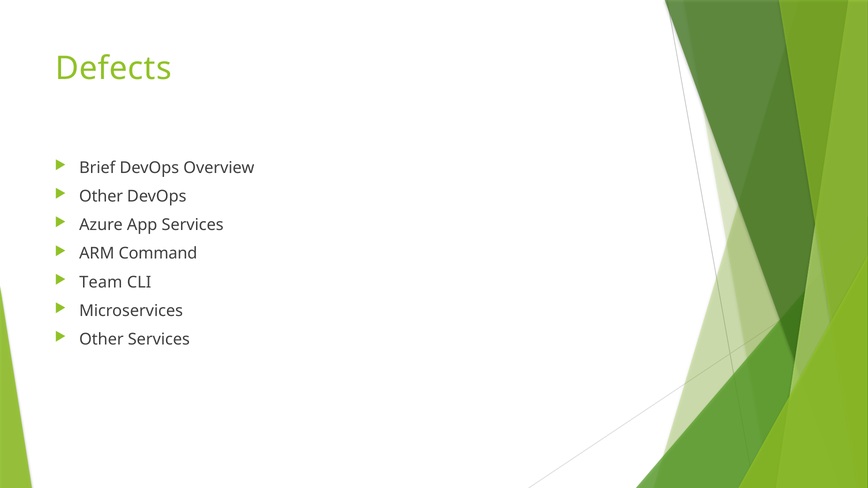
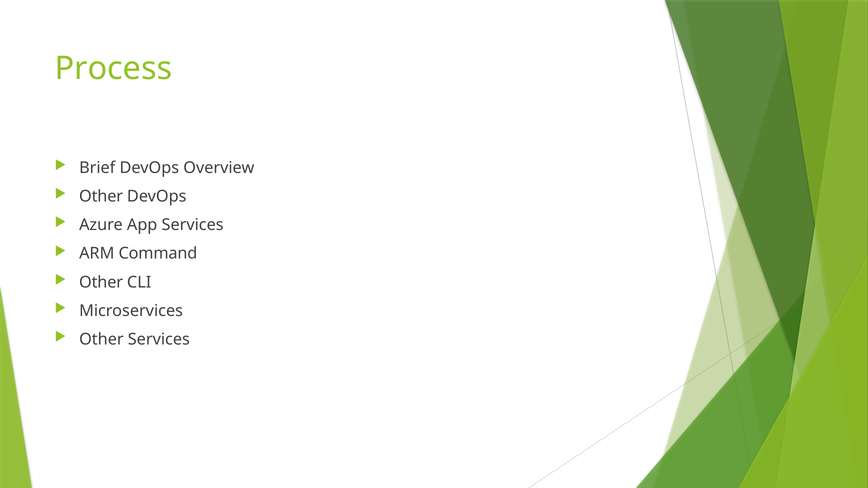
Defects: Defects -> Process
Team at (101, 282): Team -> Other
